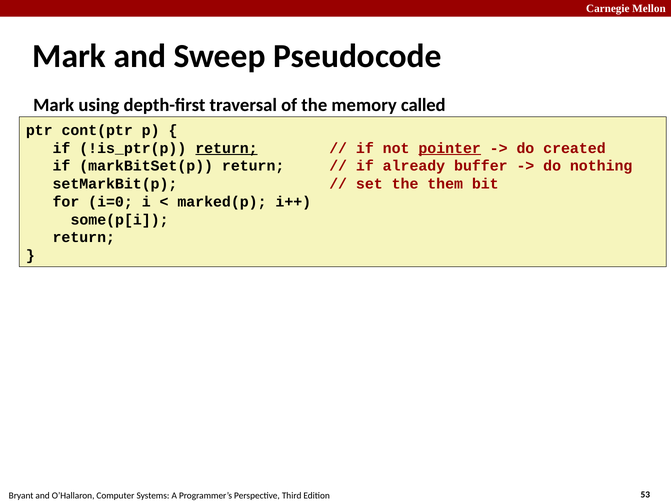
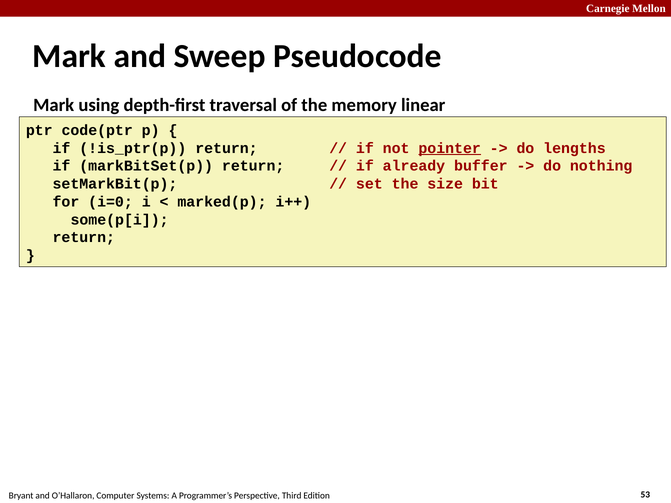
called: called -> linear
cont(ptr: cont(ptr -> code(ptr
return at (226, 148) underline: present -> none
created: created -> lengths
them: them -> size
